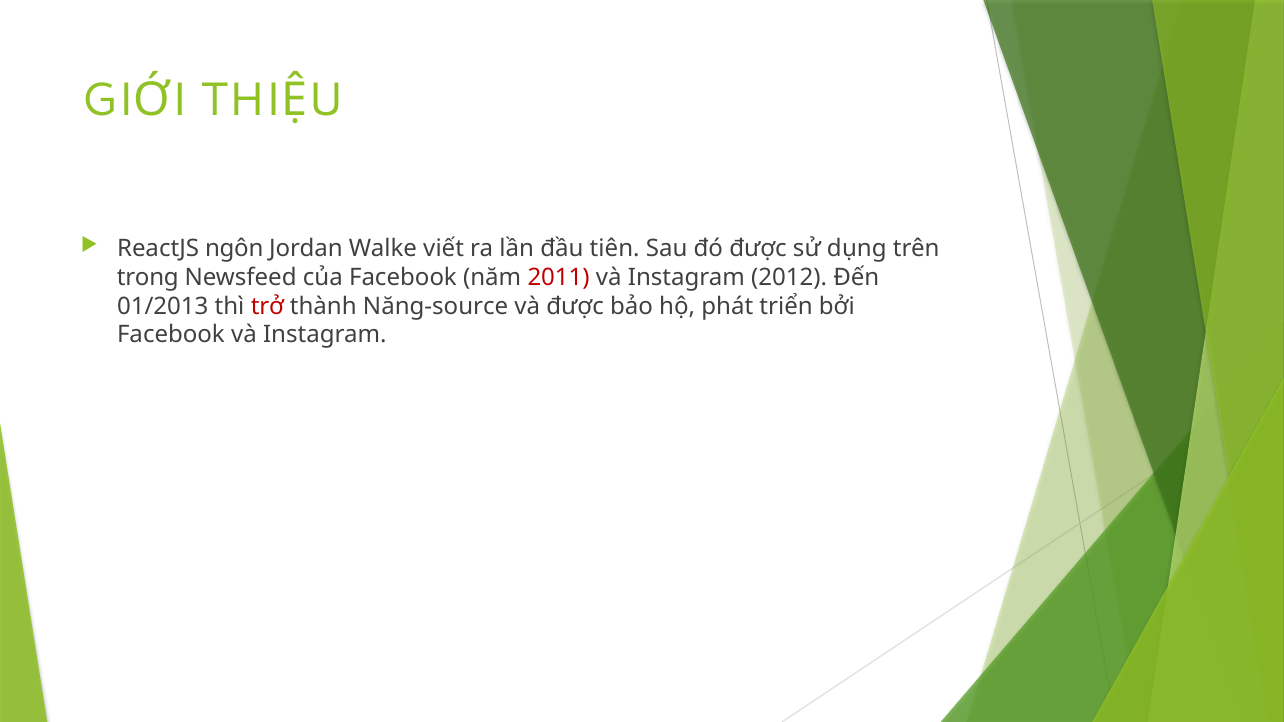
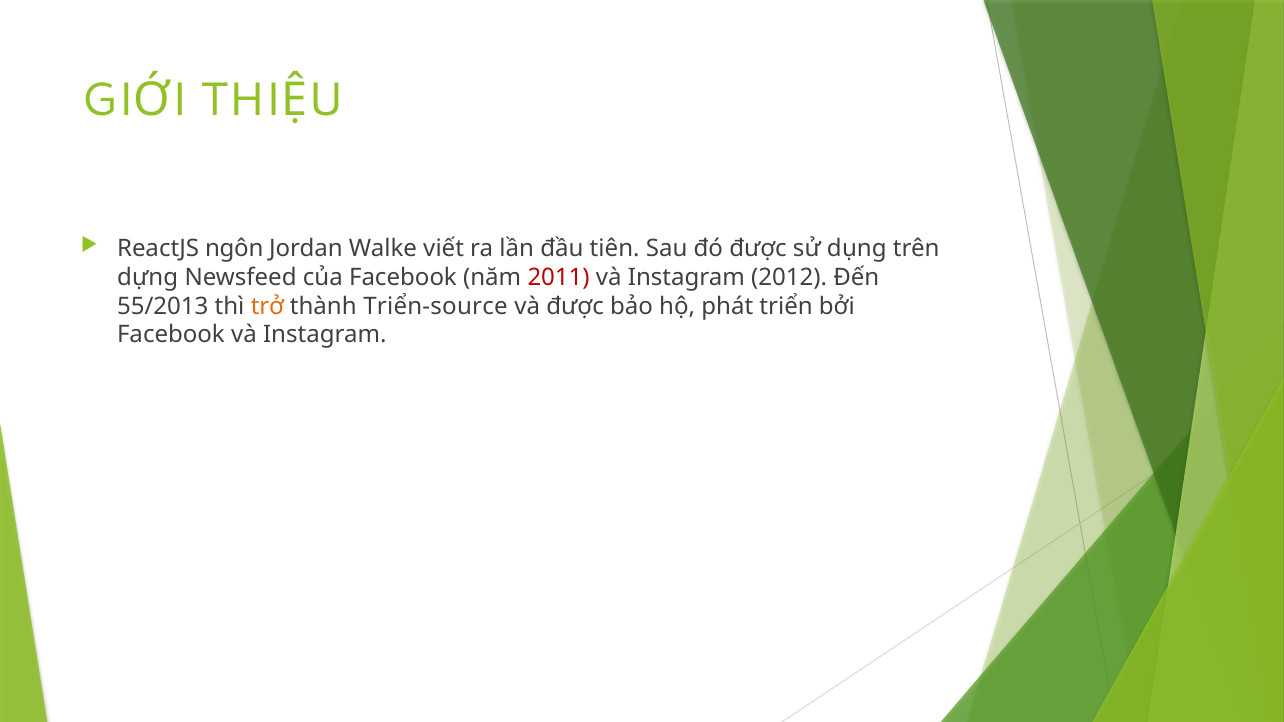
trong: trong -> dựng
01/2013: 01/2013 -> 55/2013
trở colour: red -> orange
Năng-source: Năng-source -> Triển-source
